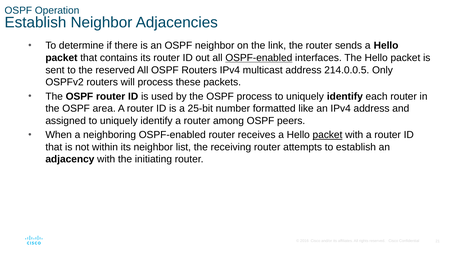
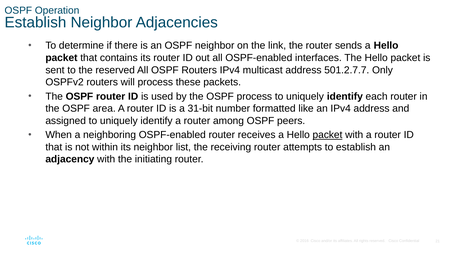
OSPF-enabled at (259, 58) underline: present -> none
214.0.0.5: 214.0.0.5 -> 501.2.7.7
25-bit: 25-bit -> 31-bit
